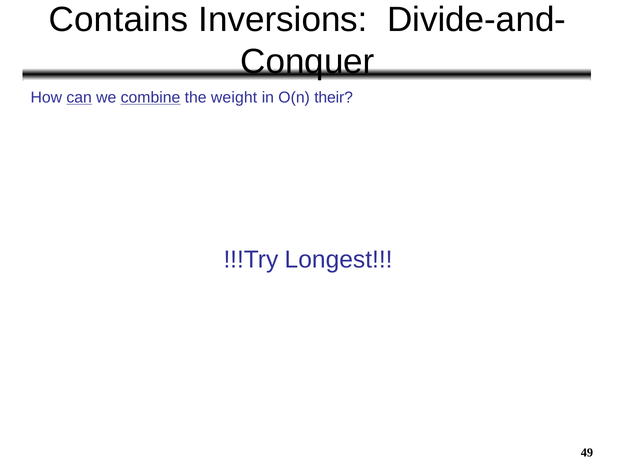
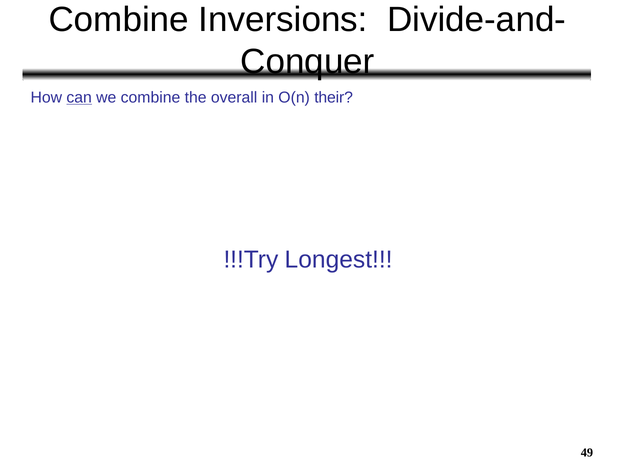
Contains at (119, 20): Contains -> Combine
combine at (151, 98) underline: present -> none
weight: weight -> overall
